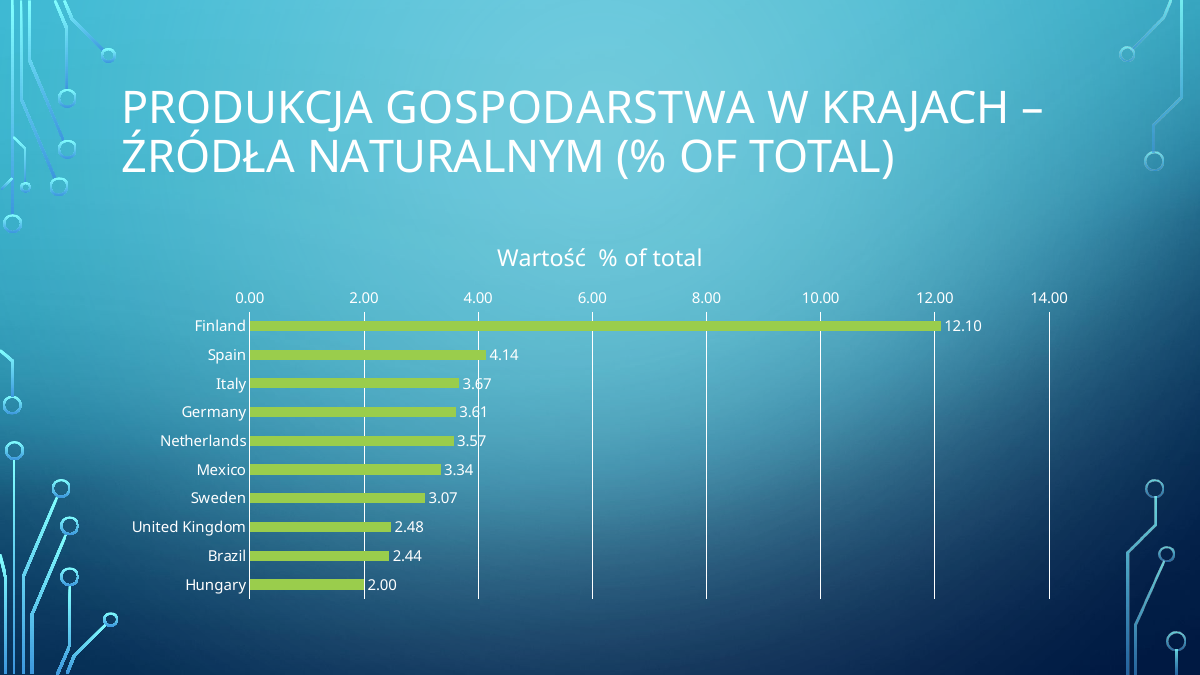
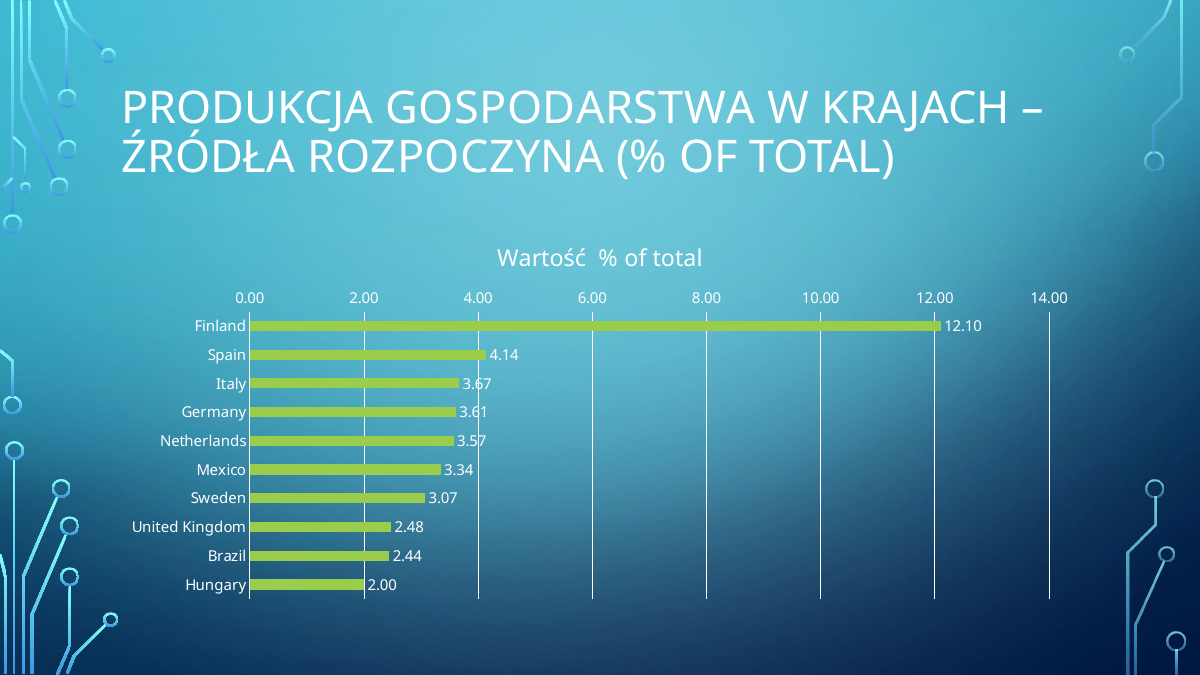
NATURALNYM: NATURALNYM -> ROZPOCZYNA
